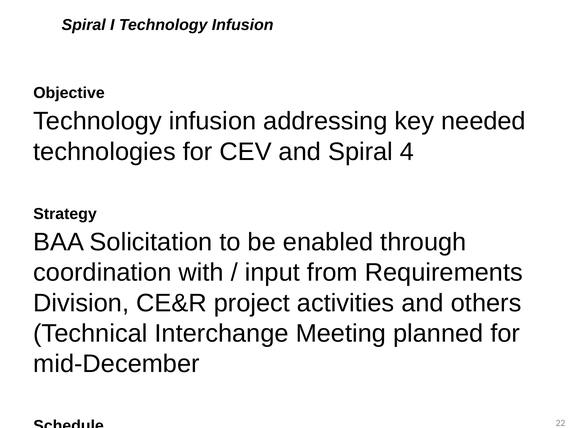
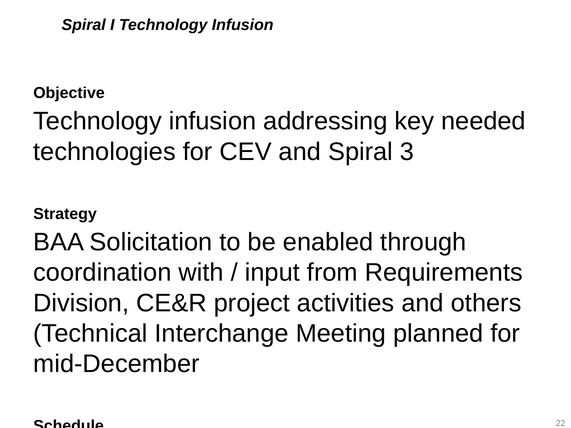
4: 4 -> 3
